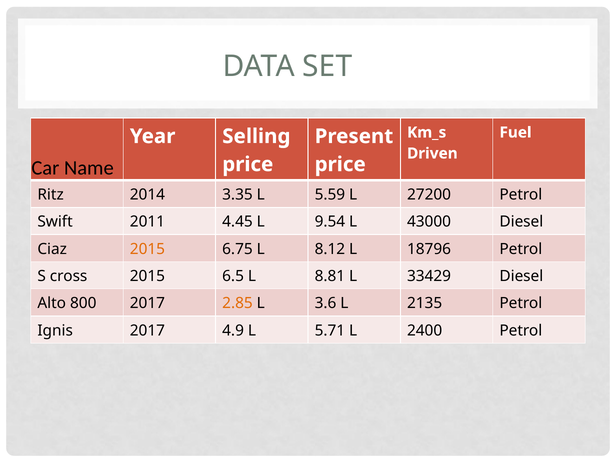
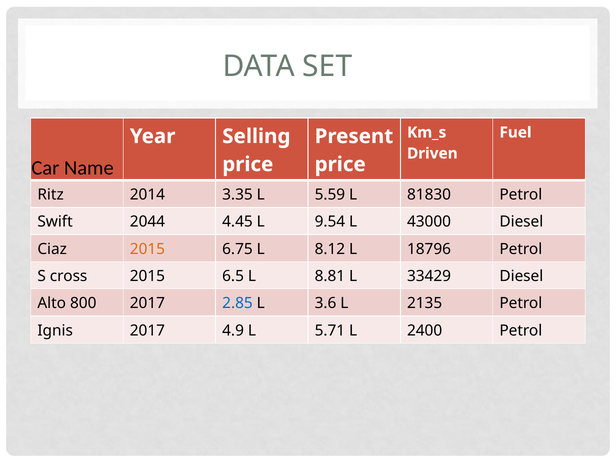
27200: 27200 -> 81830
2011: 2011 -> 2044
2.85 colour: orange -> blue
